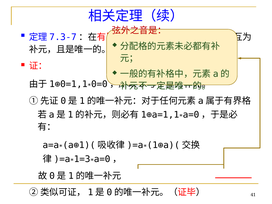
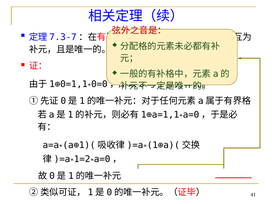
1=3: 1=3 -> 1=2
